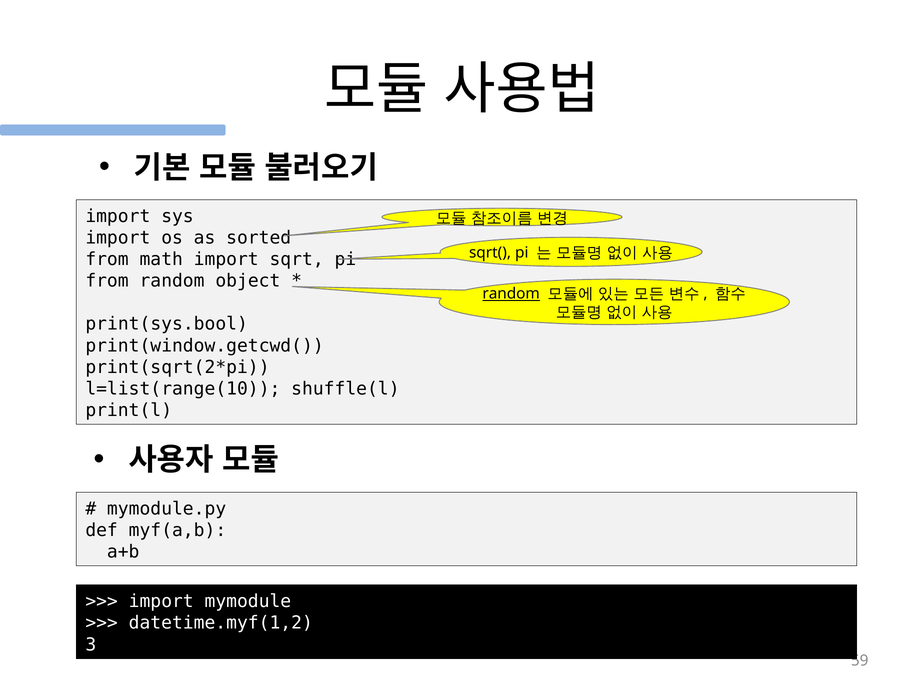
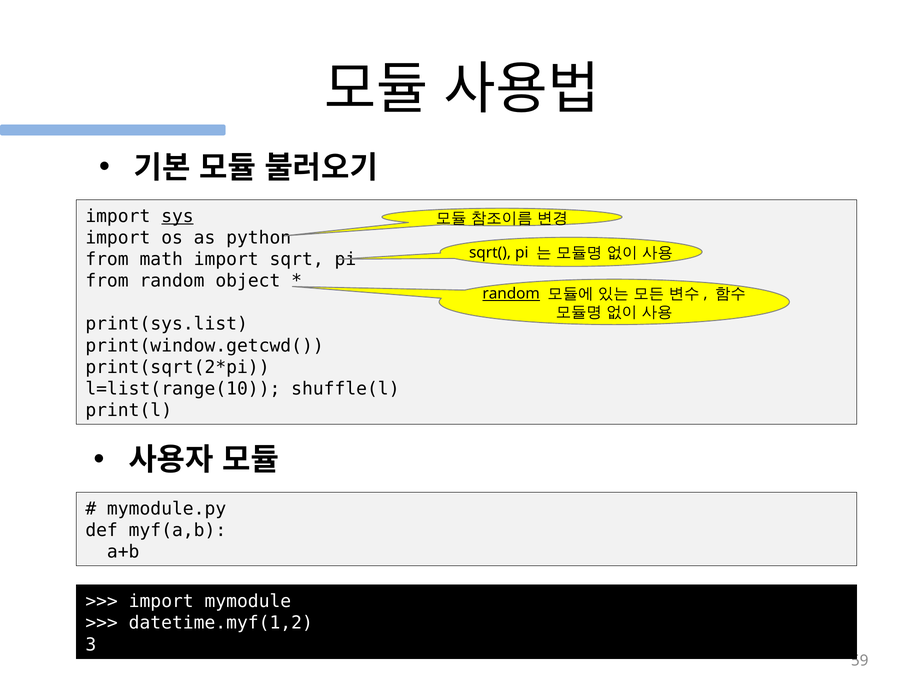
sys underline: none -> present
sorted: sorted -> python
print(sys.bool: print(sys.bool -> print(sys.list
